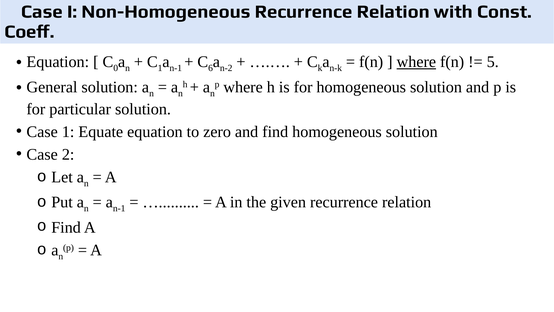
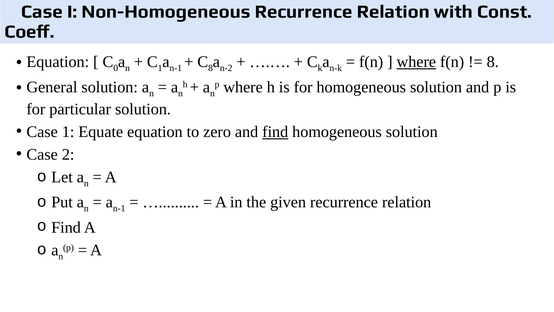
6 at (211, 68): 6 -> 8
5 at (493, 62): 5 -> 8
find at (275, 132) underline: none -> present
